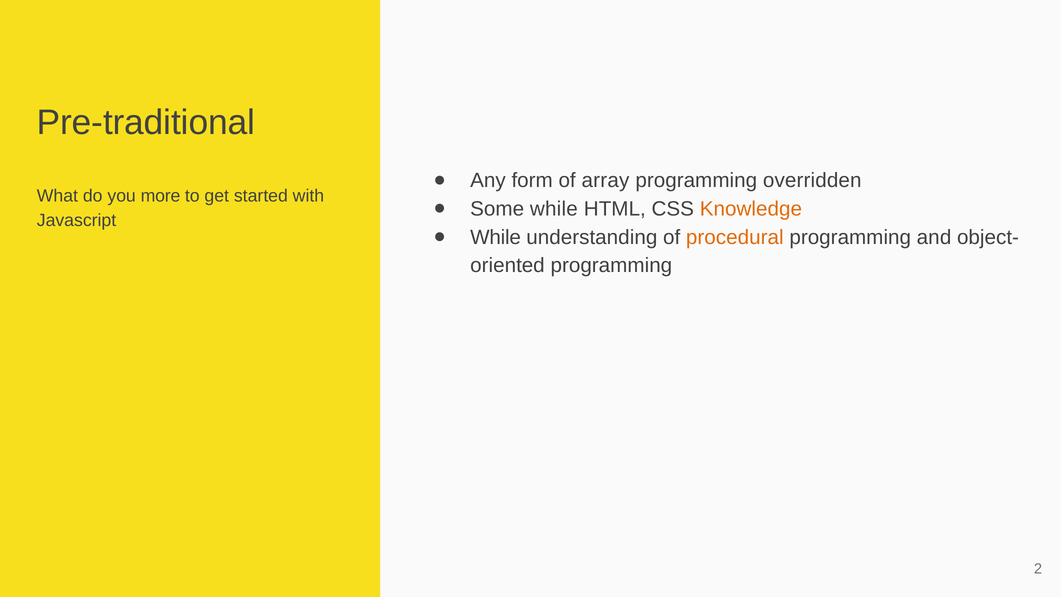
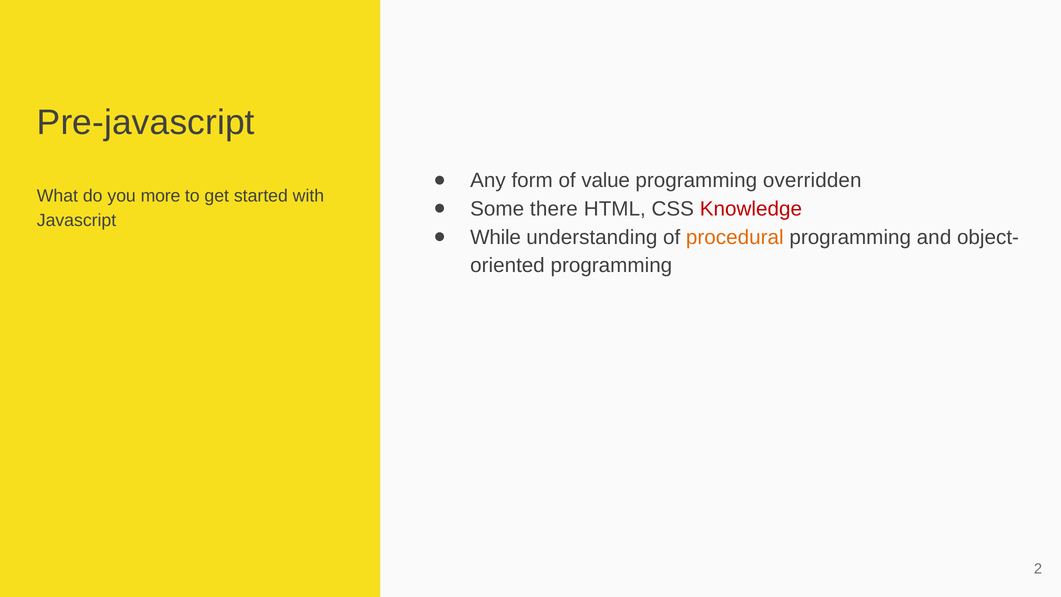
Pre-traditional: Pre-traditional -> Pre-javascript
array: array -> value
Some while: while -> there
Knowledge colour: orange -> red
